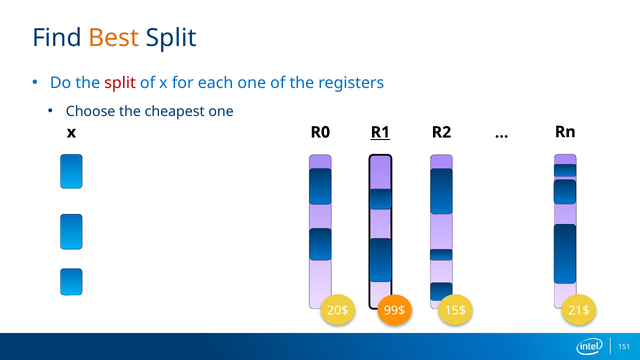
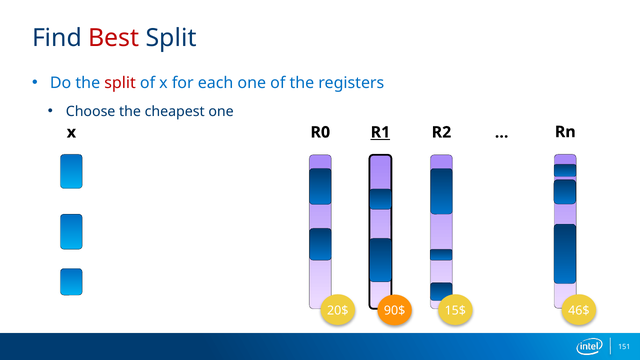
Best colour: orange -> red
21$: 21$ -> 46$
99$: 99$ -> 90$
